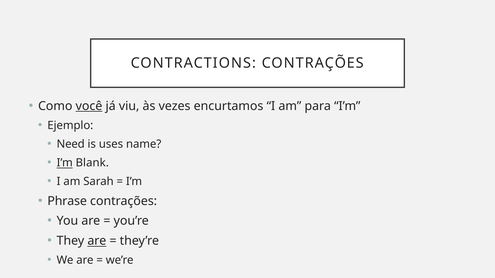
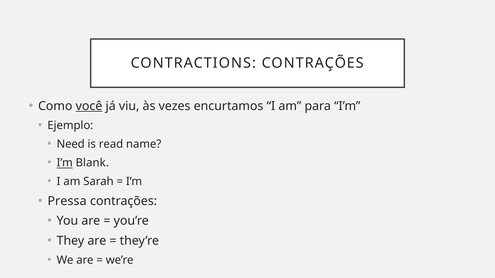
uses: uses -> read
Phrase: Phrase -> Pressa
are at (97, 241) underline: present -> none
